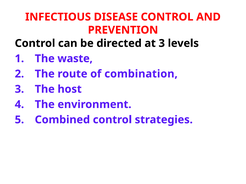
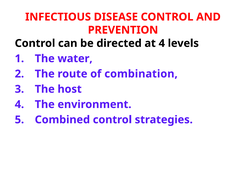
at 3: 3 -> 4
waste: waste -> water
